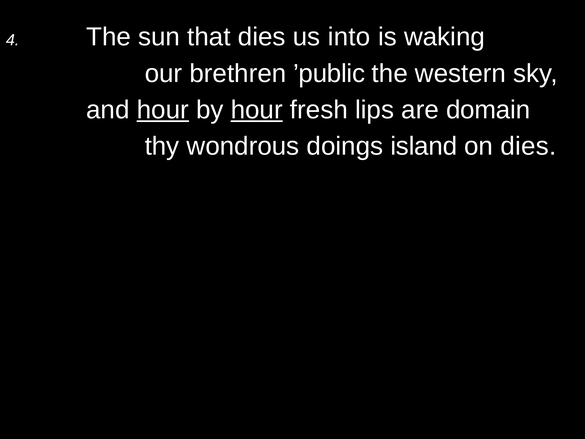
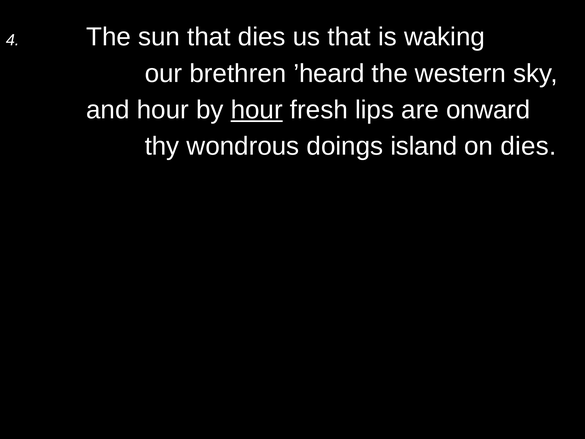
us into: into -> that
’public: ’public -> ’heard
hour at (163, 110) underline: present -> none
domain: domain -> onward
